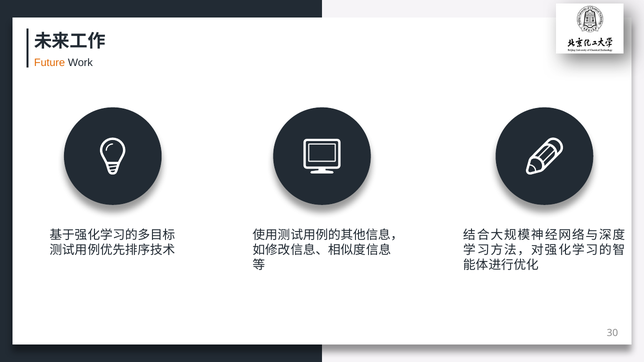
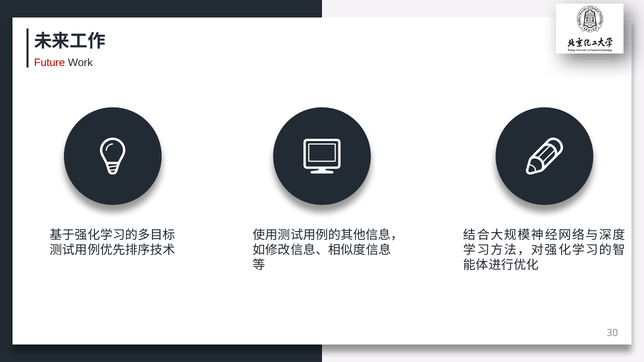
Future colour: orange -> red
